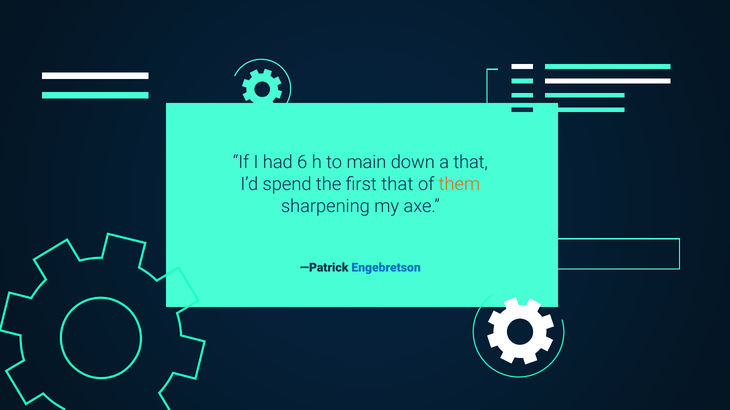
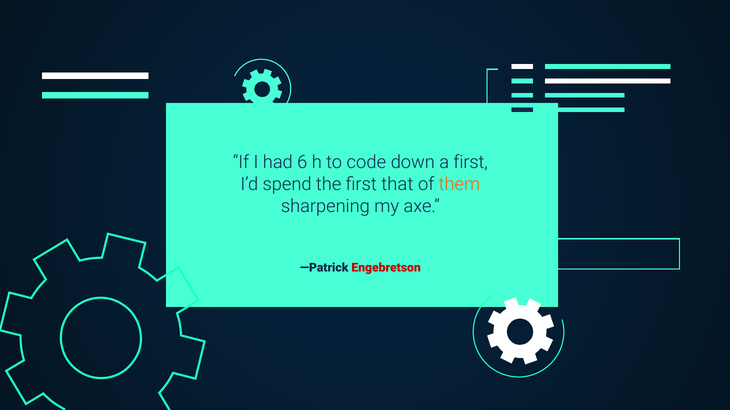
main: main -> code
a that: that -> first
Engebretson colour: blue -> red
